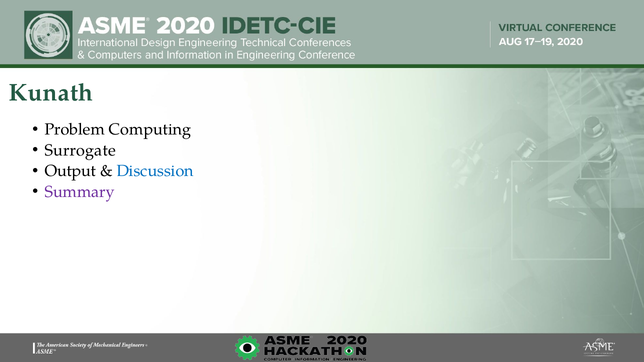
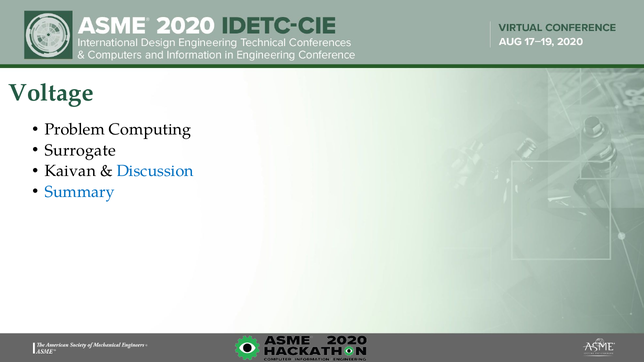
Kunath: Kunath -> Voltage
Output: Output -> Kaivan
Summary colour: purple -> blue
